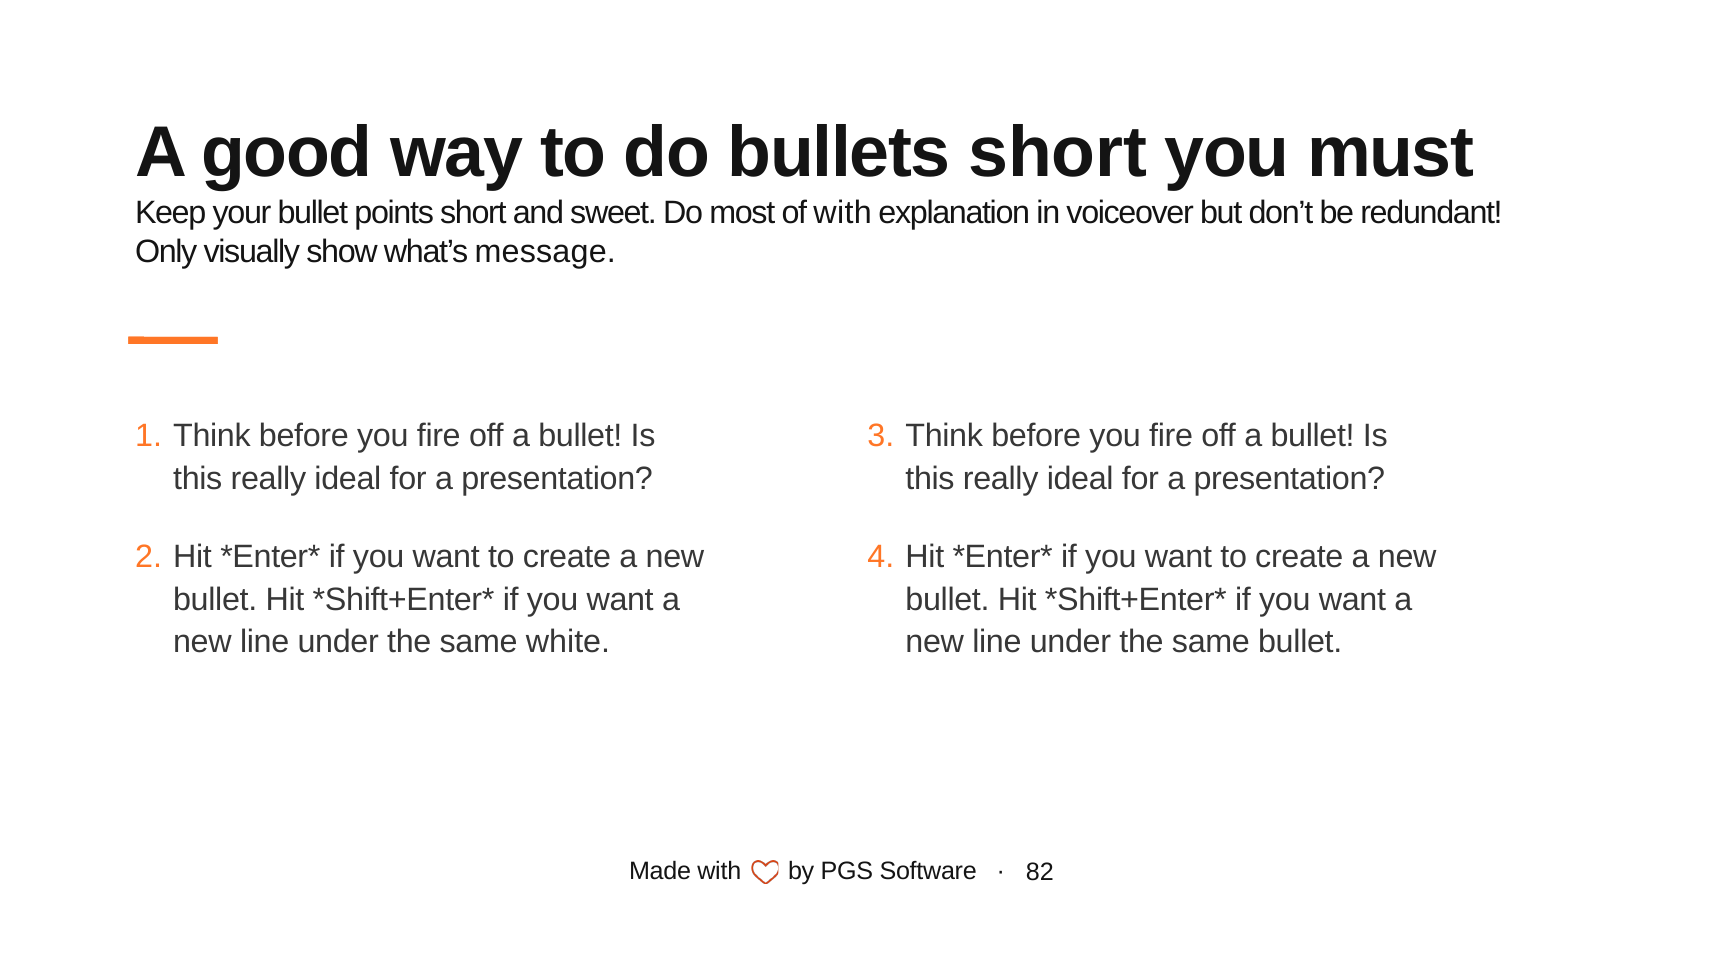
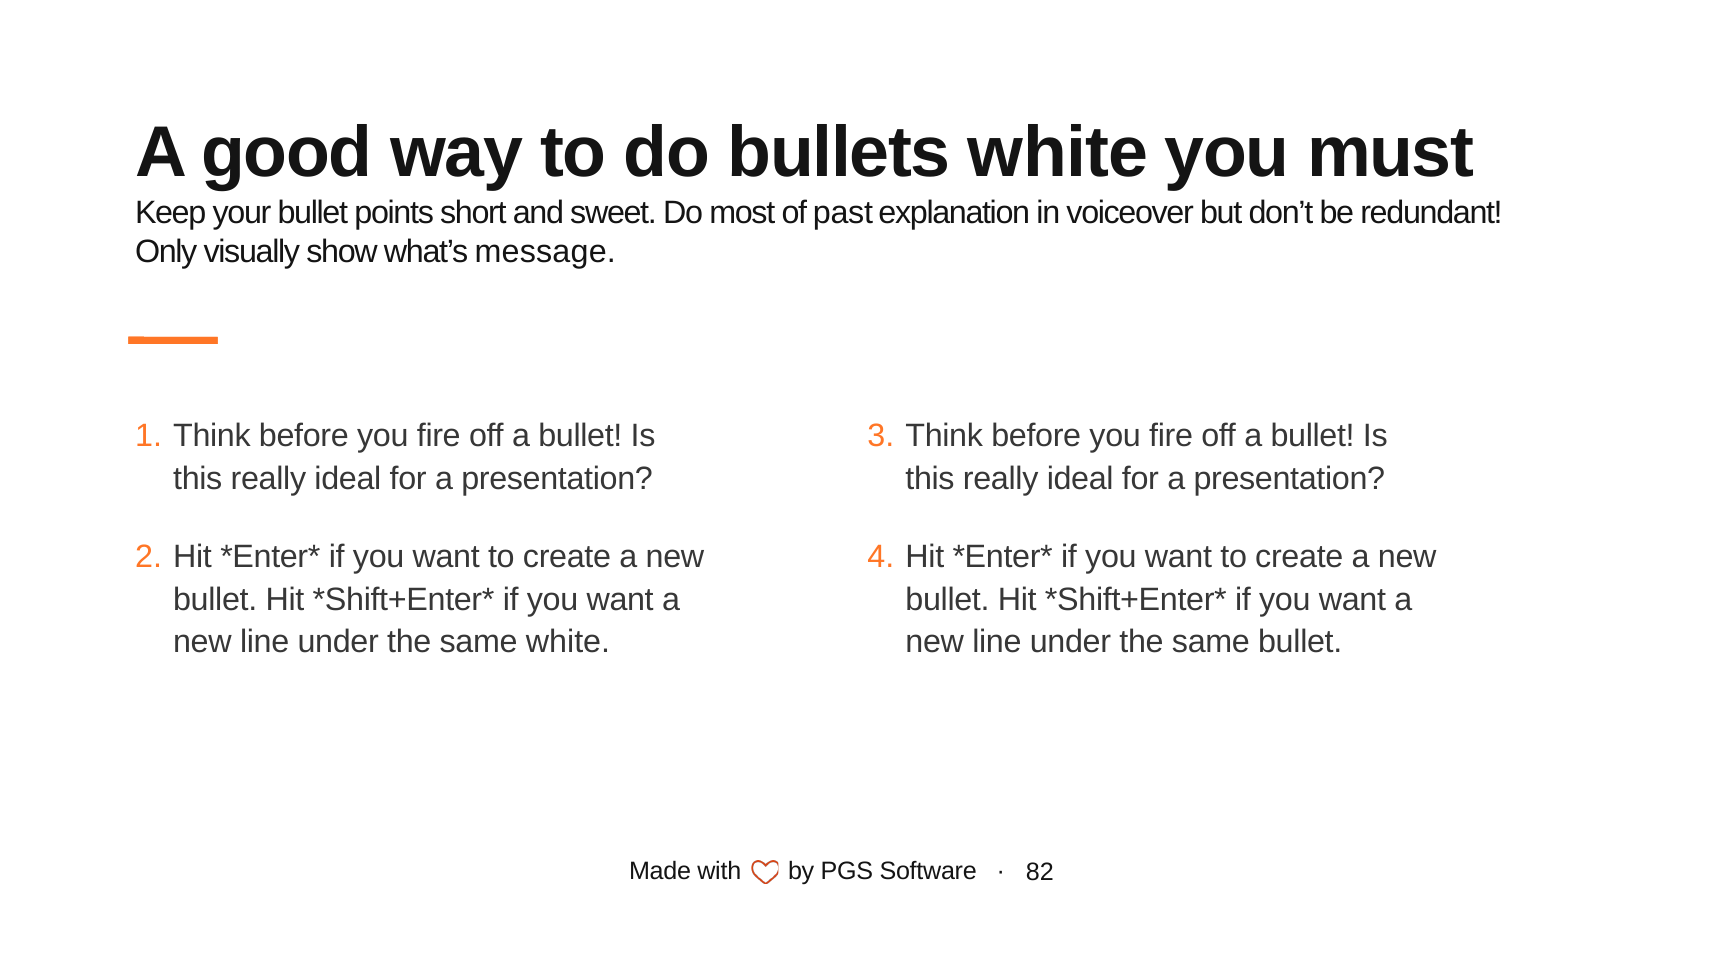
bullets short: short -> white
of with: with -> past
